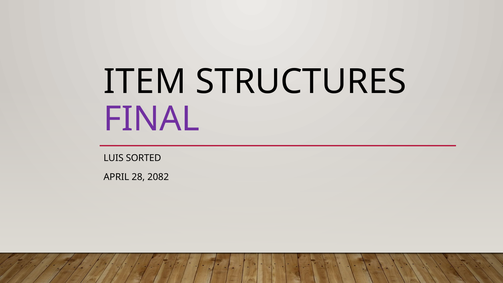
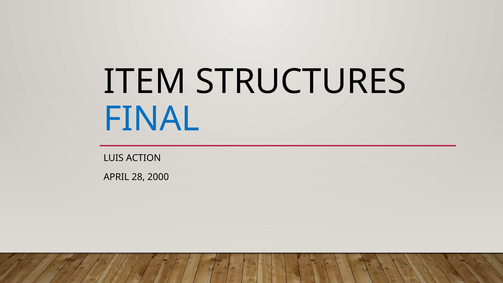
FINAL colour: purple -> blue
SORTED: SORTED -> ACTION
2082: 2082 -> 2000
